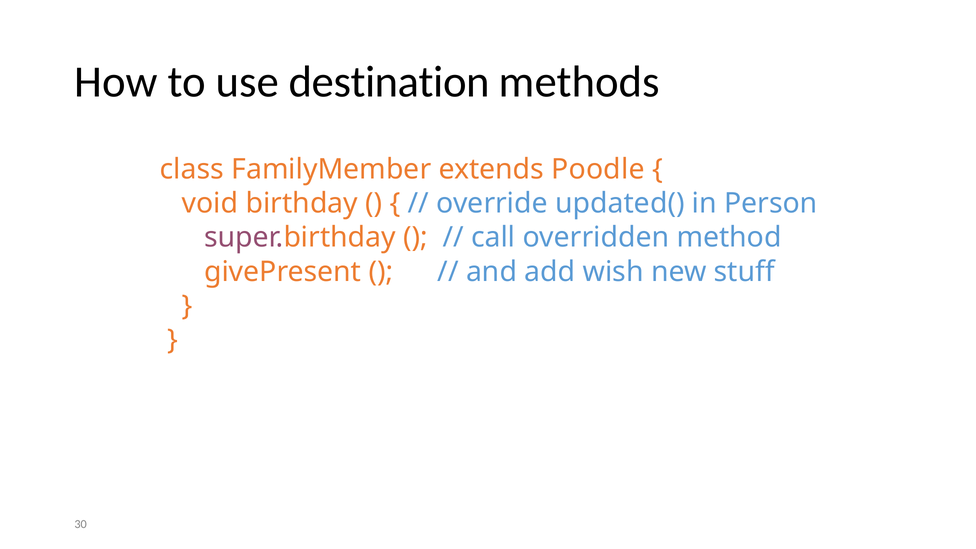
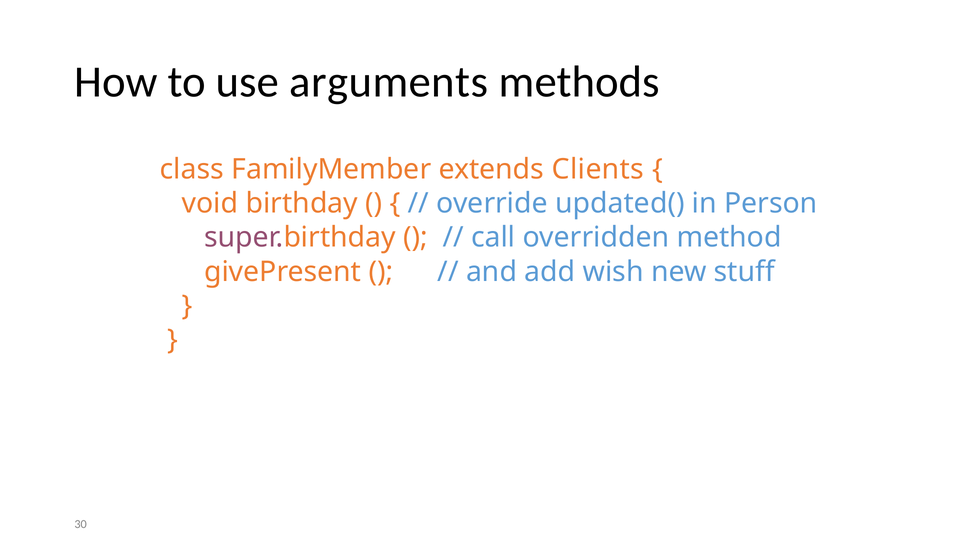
destination: destination -> arguments
Poodle: Poodle -> Clients
